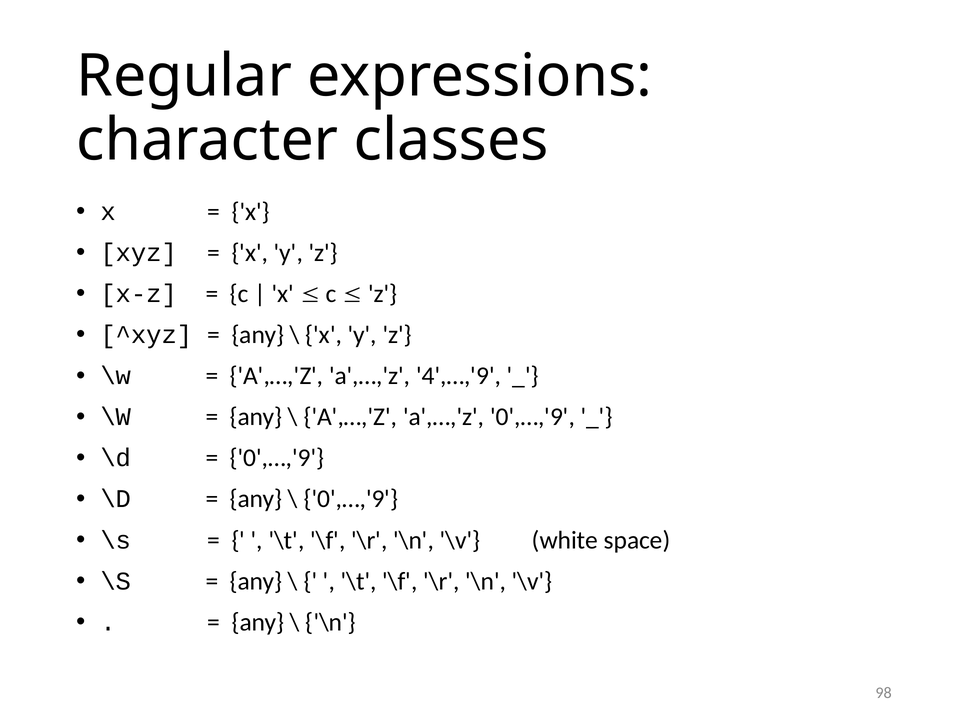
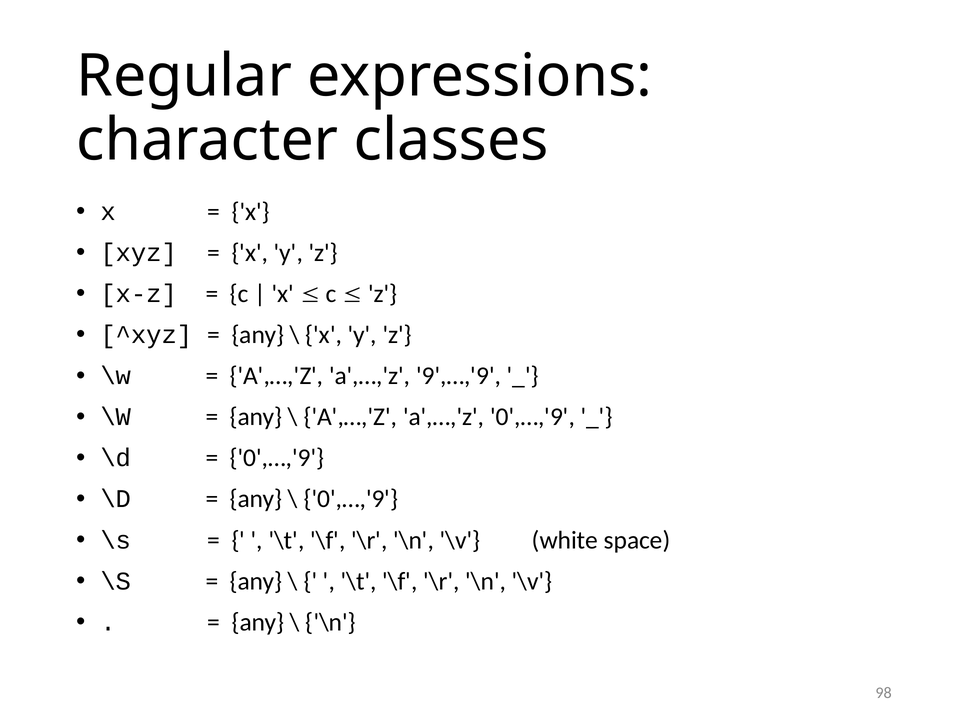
4',…,'9: 4',…,'9 -> 9',…,'9
